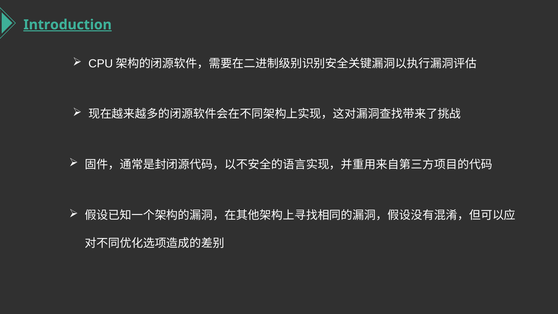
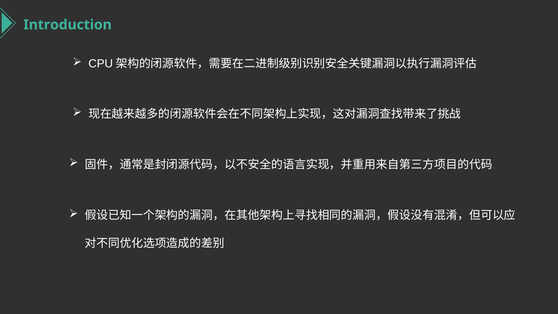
Introduction underline: present -> none
